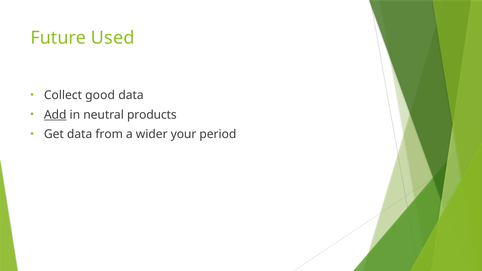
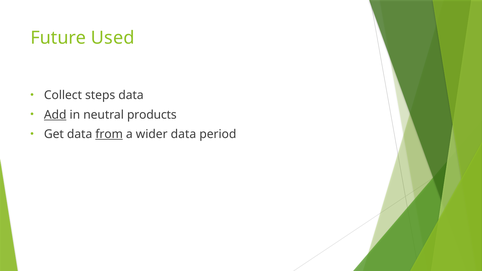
good: good -> steps
from underline: none -> present
wider your: your -> data
